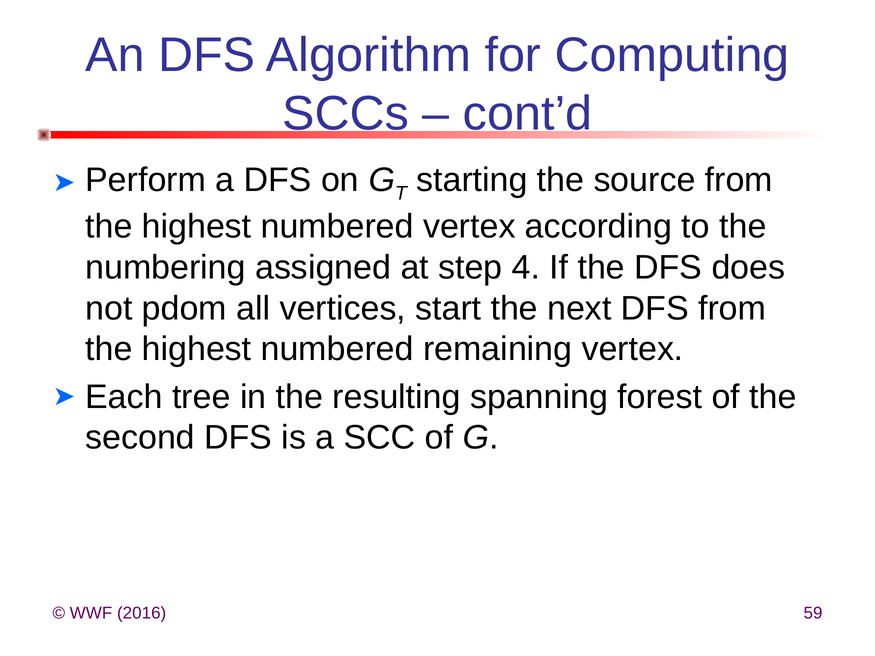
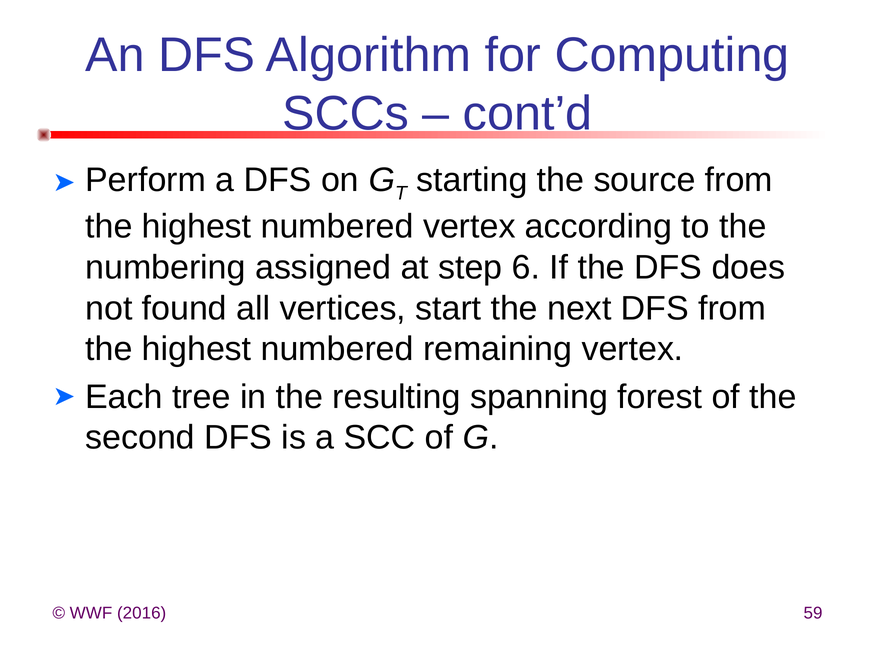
4: 4 -> 6
pdom: pdom -> found
